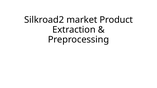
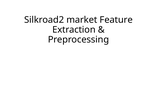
Product: Product -> Feature
